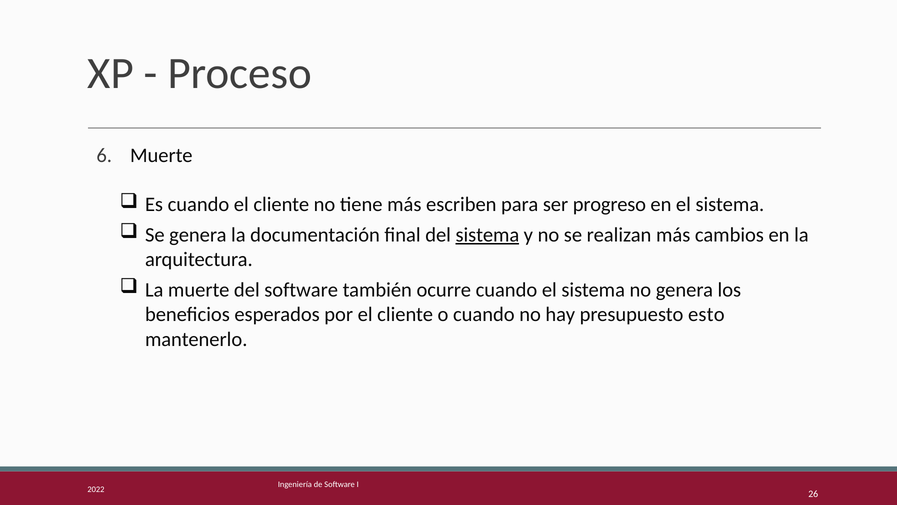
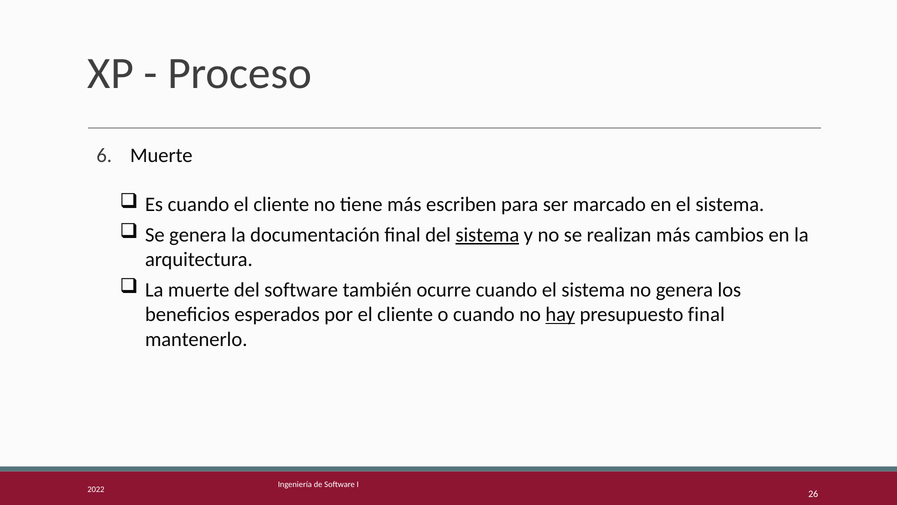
progreso: progreso -> marcado
hay underline: none -> present
presupuesto esto: esto -> final
